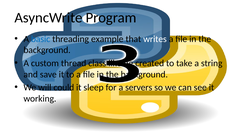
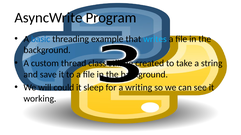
writes colour: white -> light blue
like: like -> still
servers: servers -> writing
